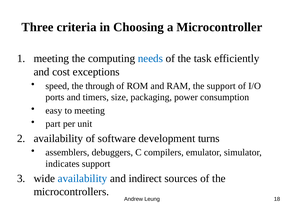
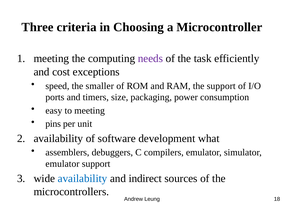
needs colour: blue -> purple
through: through -> smaller
part: part -> pins
turns: turns -> what
indicates at (62, 164): indicates -> emulator
